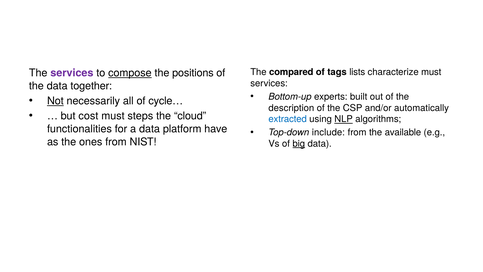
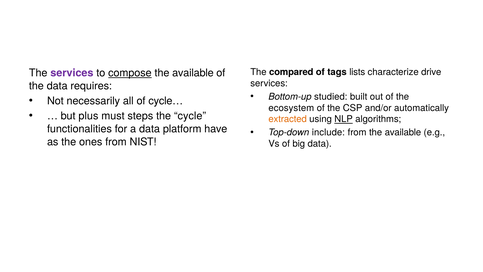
characterize must: must -> drive
positions at (193, 73): positions -> available
together: together -> requires
experts: experts -> studied
Not underline: present -> none
description: description -> ecosystem
cost: cost -> plus
cloud: cloud -> cycle
extracted colour: blue -> orange
big underline: present -> none
